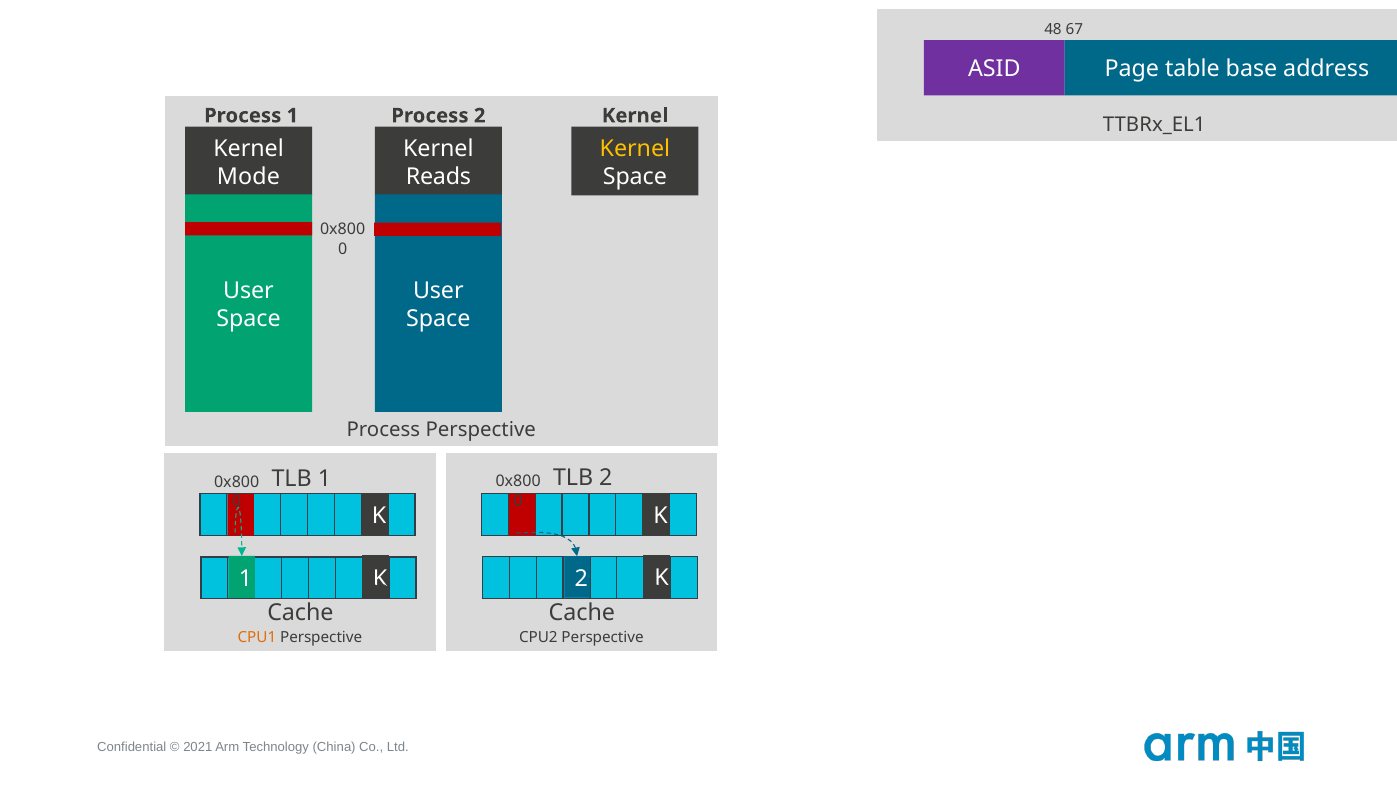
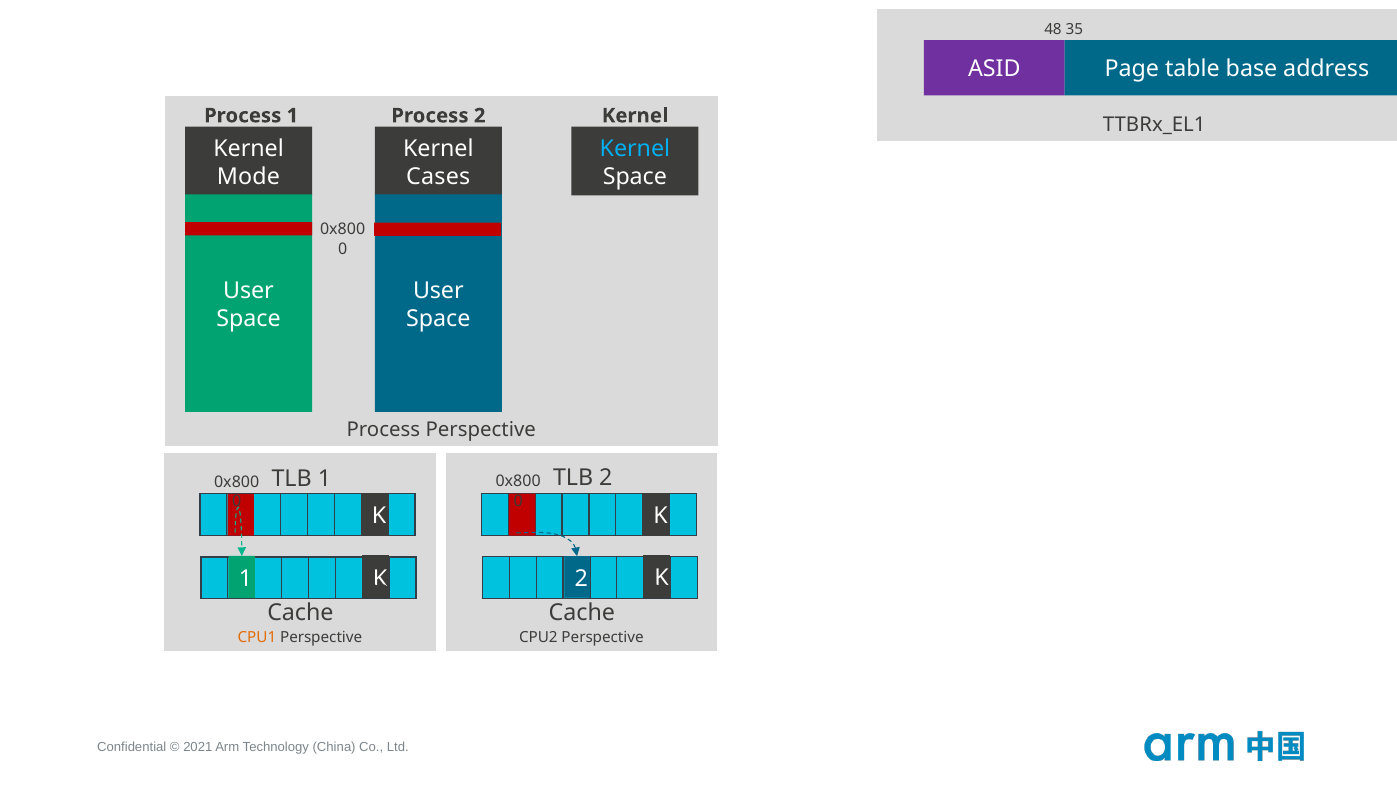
67: 67 -> 35
Kernel at (635, 149) colour: yellow -> light blue
Reads: Reads -> Cases
